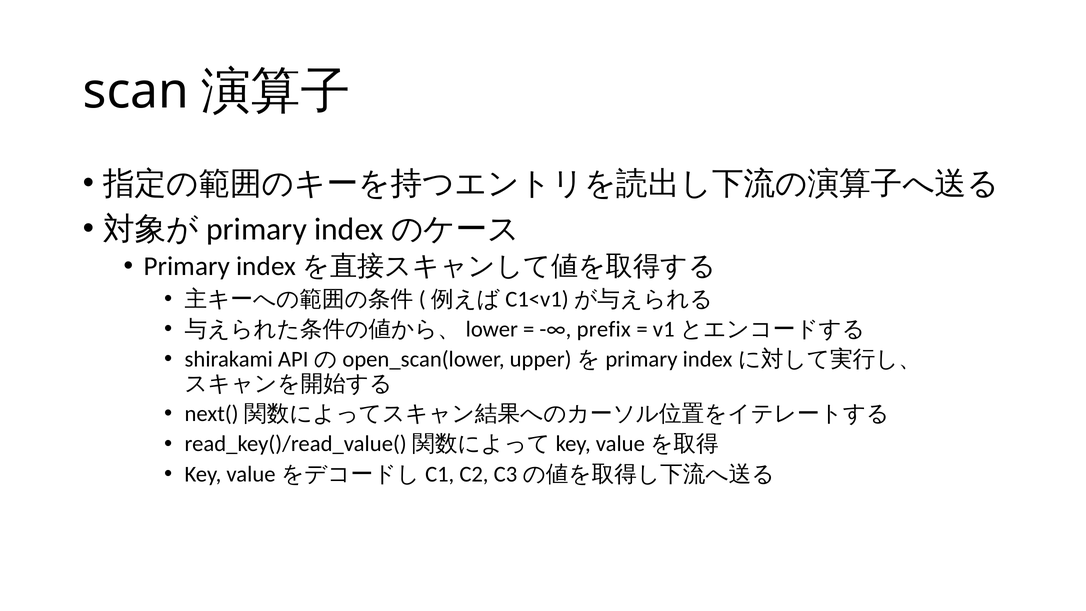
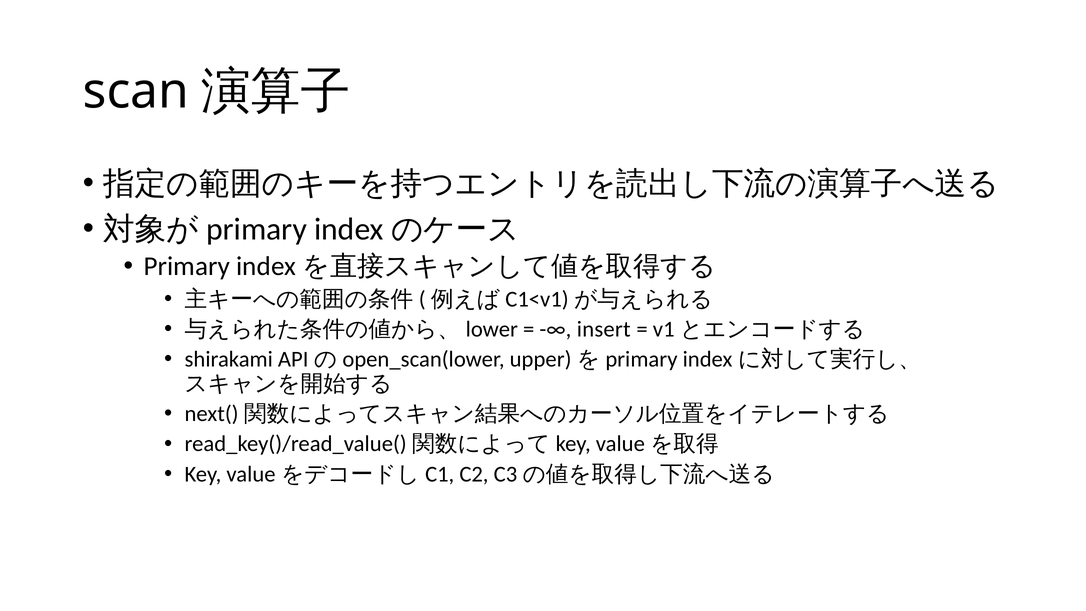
prefix: prefix -> insert
